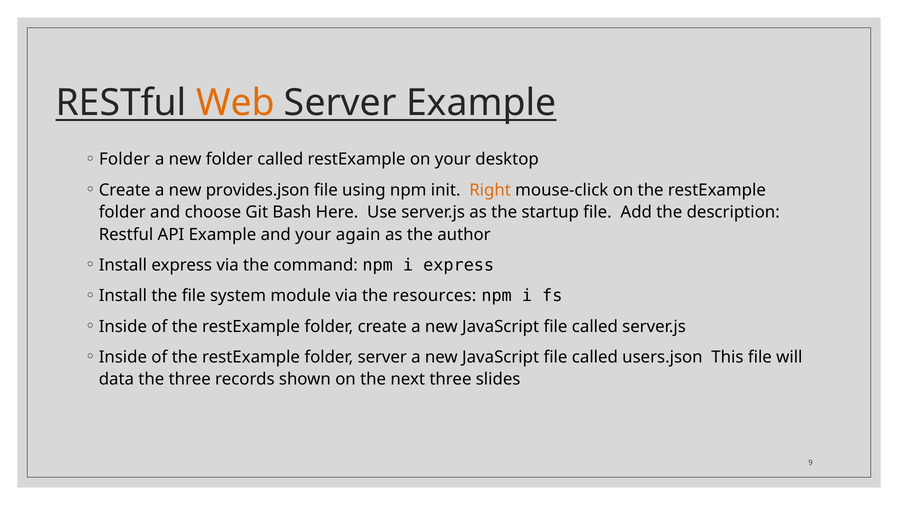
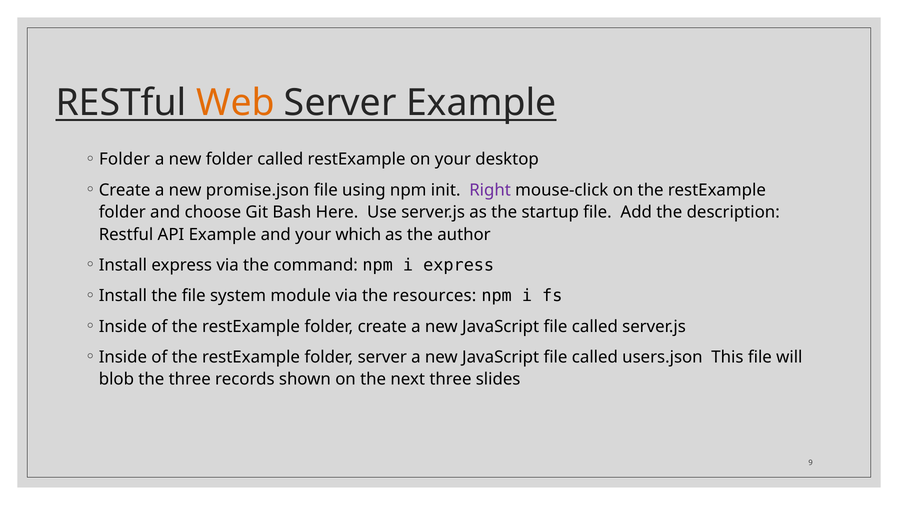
provides.json: provides.json -> promise.json
Right colour: orange -> purple
again: again -> which
data: data -> blob
